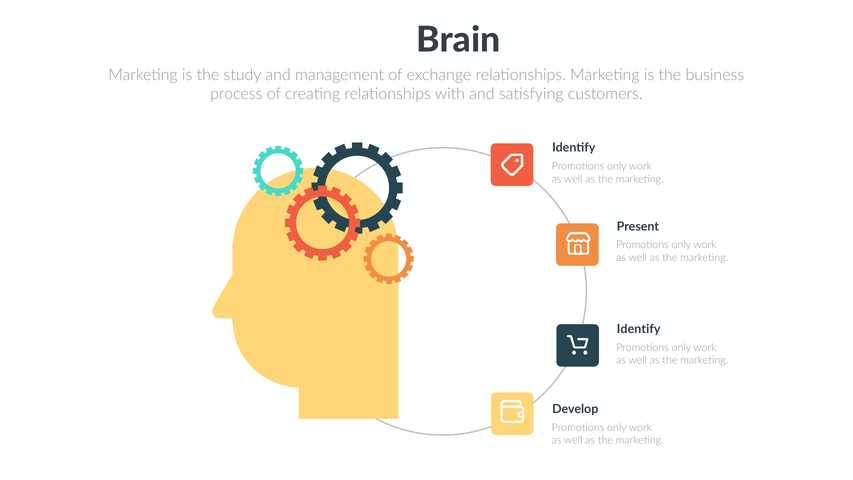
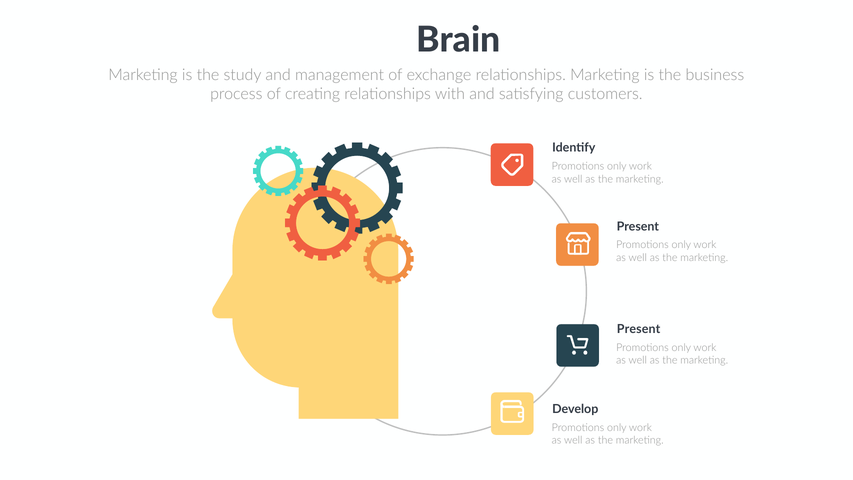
Identify at (639, 329): Identify -> Present
